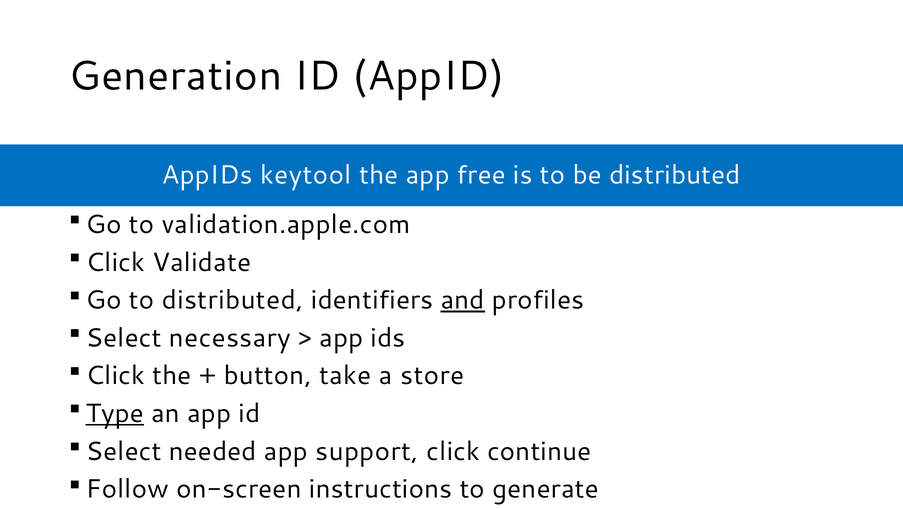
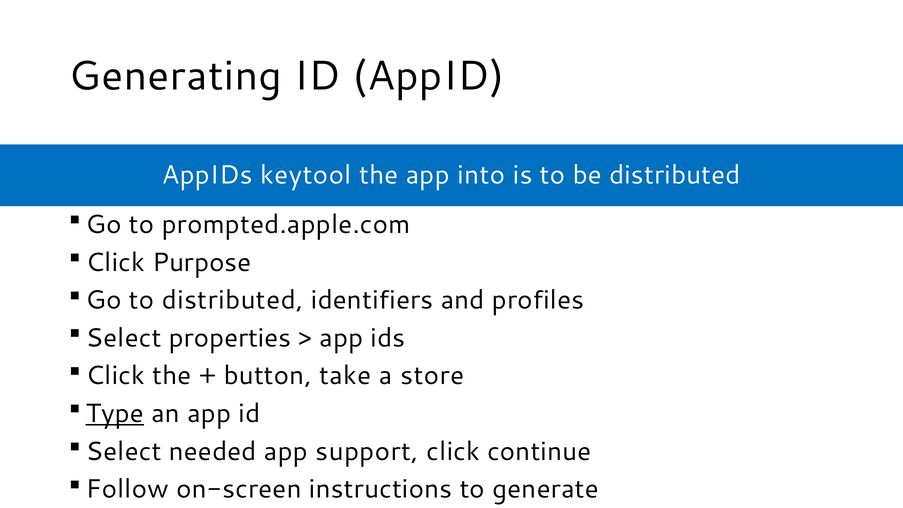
Generation: Generation -> Generating
free: free -> into
validation.apple.com: validation.apple.com -> prompted.apple.com
Validate: Validate -> Purpose
and underline: present -> none
necessary: necessary -> properties
